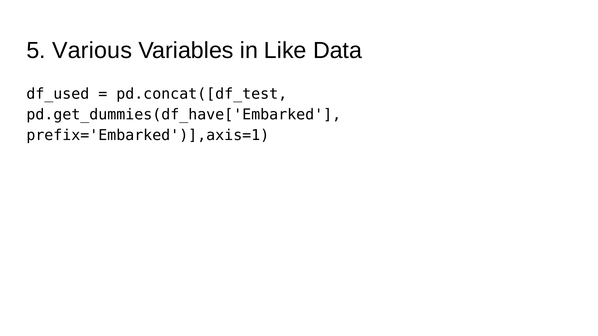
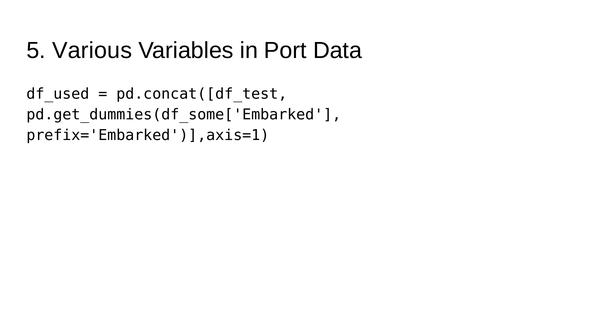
Like: Like -> Port
pd.get_dummies(df_have['Embarked: pd.get_dummies(df_have['Embarked -> pd.get_dummies(df_some['Embarked
